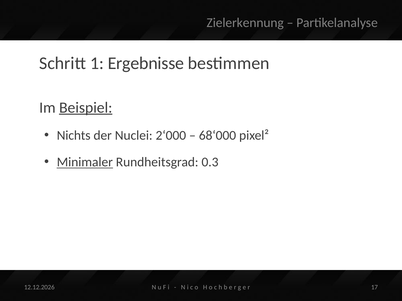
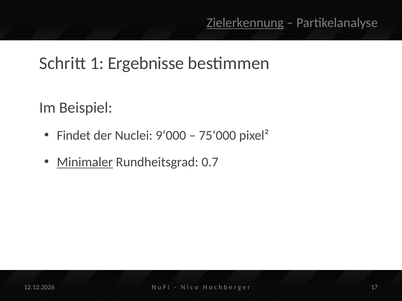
Zielerkennung underline: none -> present
Beispiel underline: present -> none
Nichts: Nichts -> Findet
2‘000: 2‘000 -> 9‘000
68‘000: 68‘000 -> 75‘000
0.3: 0.3 -> 0.7
